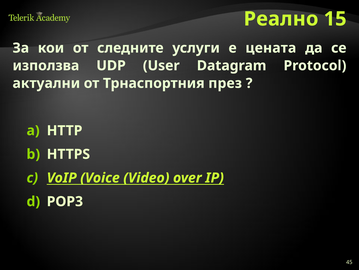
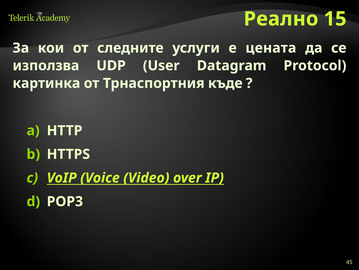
актуални: актуални -> картинка
през: през -> къде
